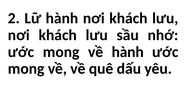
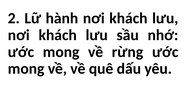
về hành: hành -> rừng
